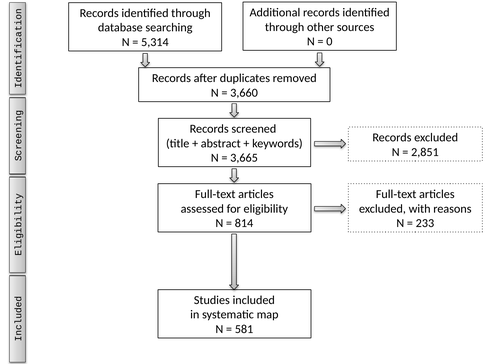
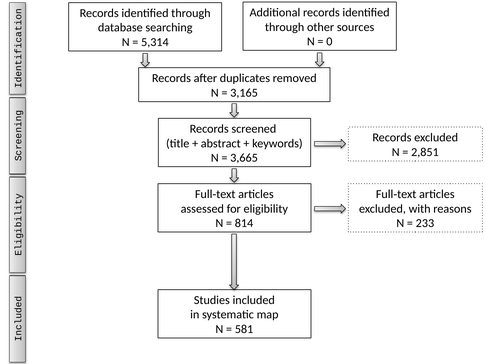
3,660: 3,660 -> 3,165
